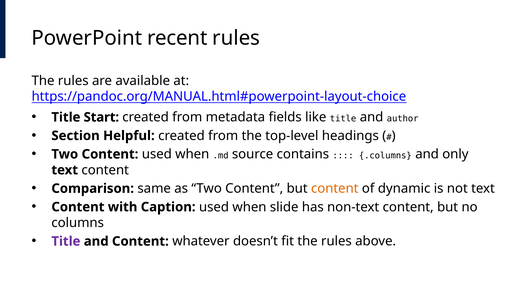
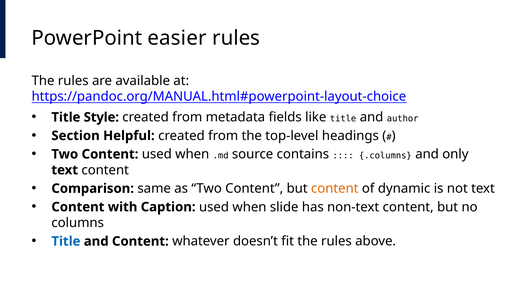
recent: recent -> easier
Start: Start -> Style
Title at (66, 241) colour: purple -> blue
